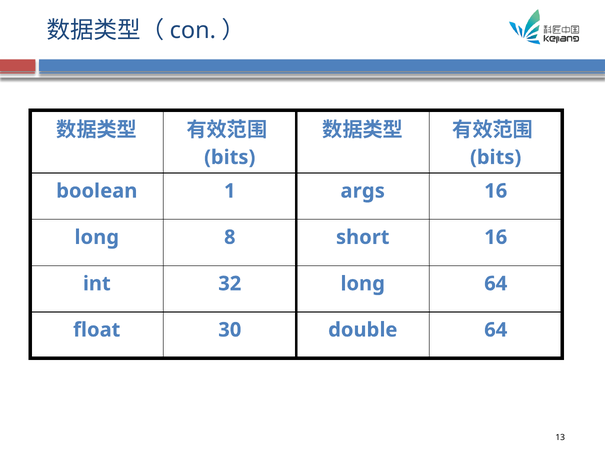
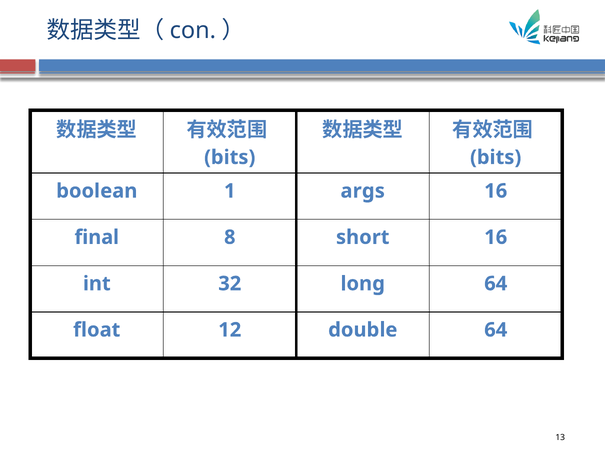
long at (97, 237): long -> final
30: 30 -> 12
